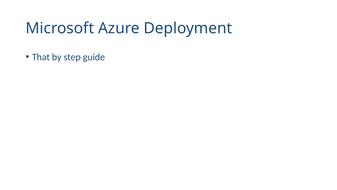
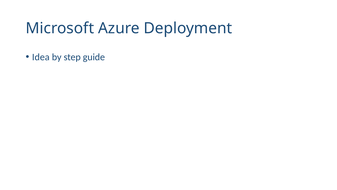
That: That -> Idea
